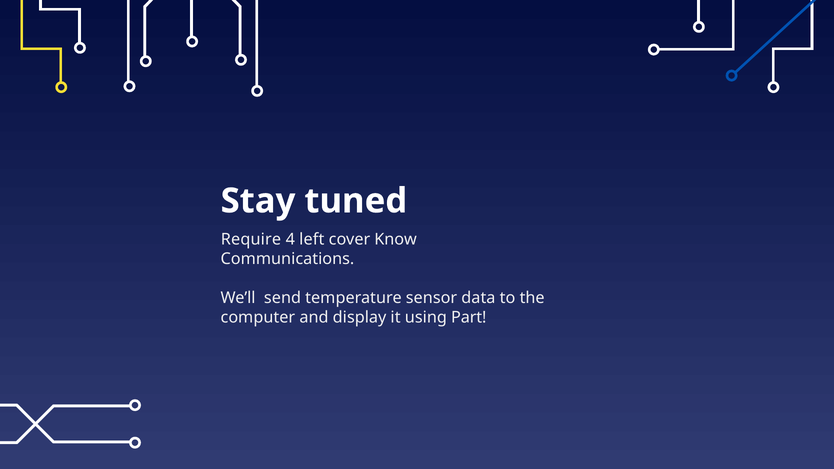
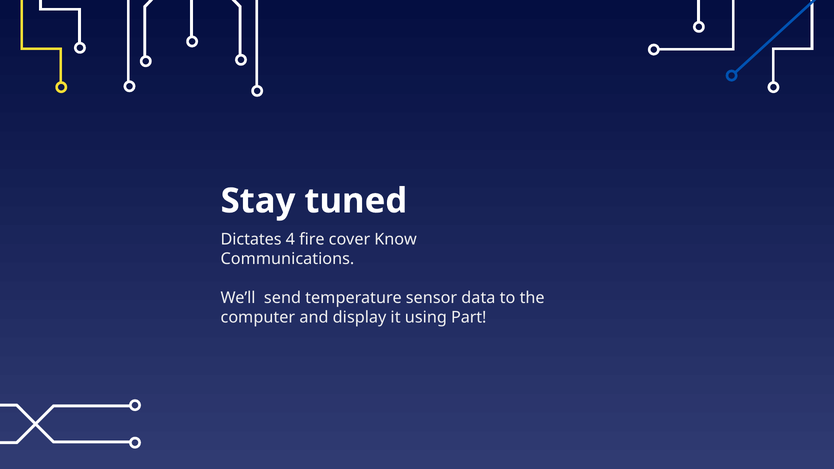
Require: Require -> Dictates
left: left -> fire
